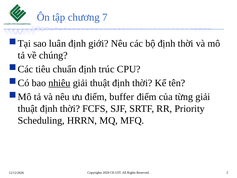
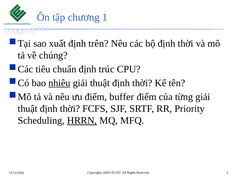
7: 7 -> 1
luân: luân -> xuất
giới: giới -> trên
HRRN underline: none -> present
